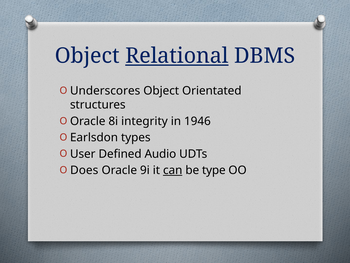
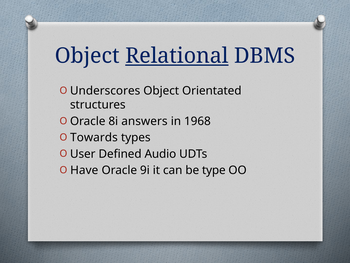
integrity: integrity -> answers
1946: 1946 -> 1968
Earlsdon: Earlsdon -> Towards
Does: Does -> Have
can underline: present -> none
